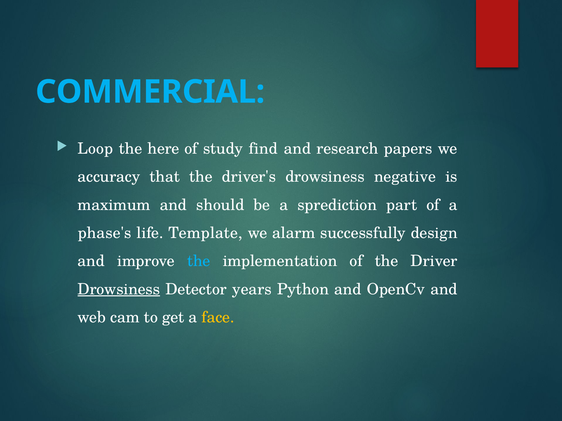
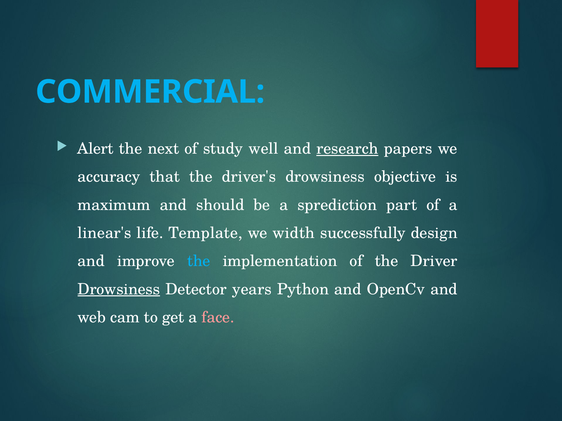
Loop: Loop -> Alert
here: here -> next
find: find -> well
research underline: none -> present
negative: negative -> objective
phase's: phase's -> linear's
alarm: alarm -> width
face colour: yellow -> pink
